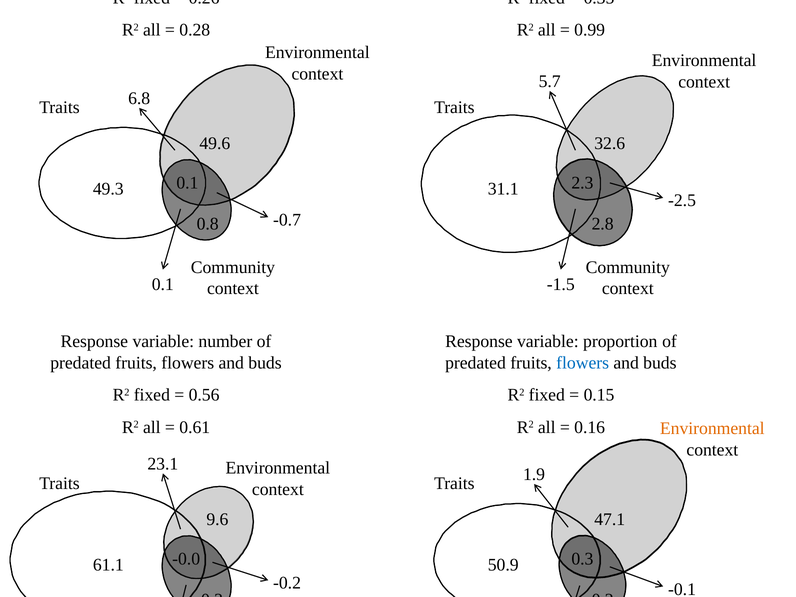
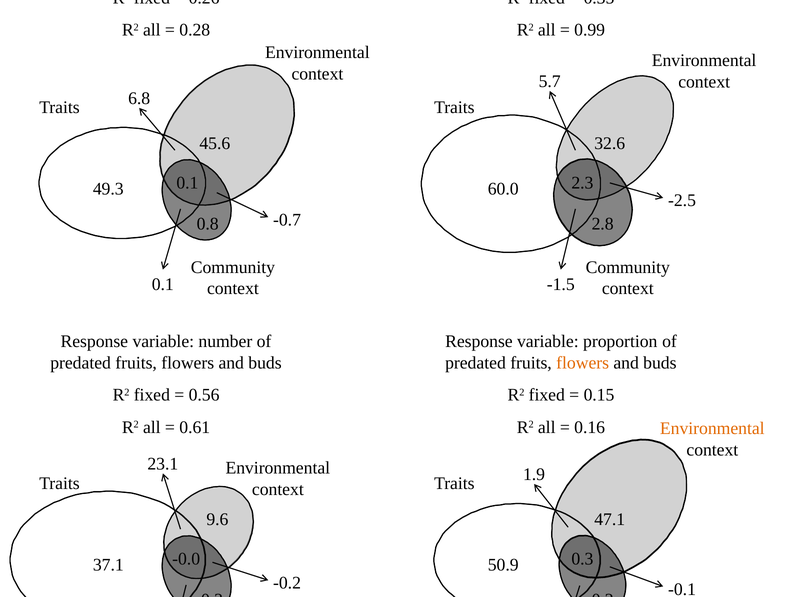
49.6: 49.6 -> 45.6
31.1: 31.1 -> 60.0
flowers at (583, 363) colour: blue -> orange
61.1: 61.1 -> 37.1
